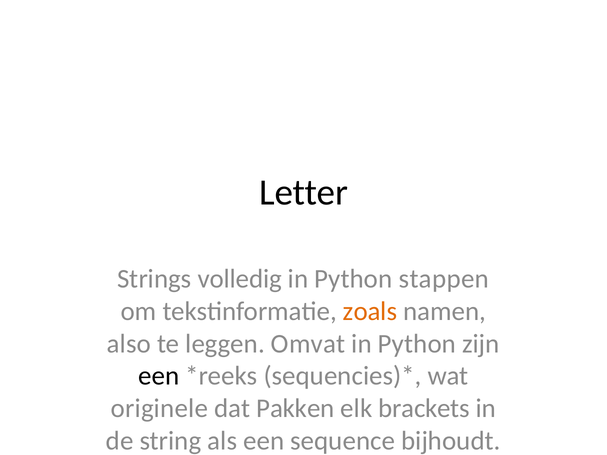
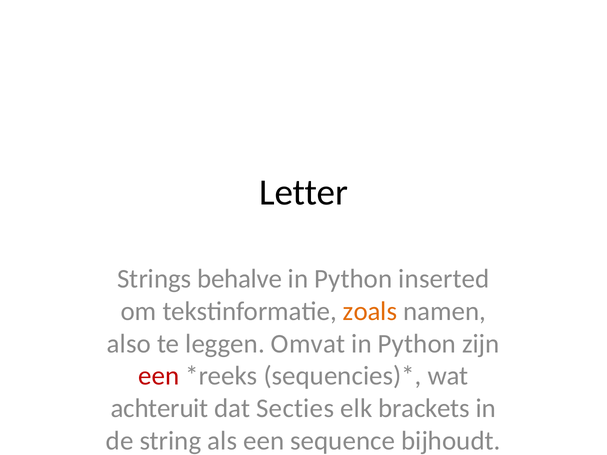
volledig: volledig -> behalve
stappen: stappen -> inserted
een at (159, 376) colour: black -> red
originele: originele -> achteruit
dat Pakken: Pakken -> Secties
